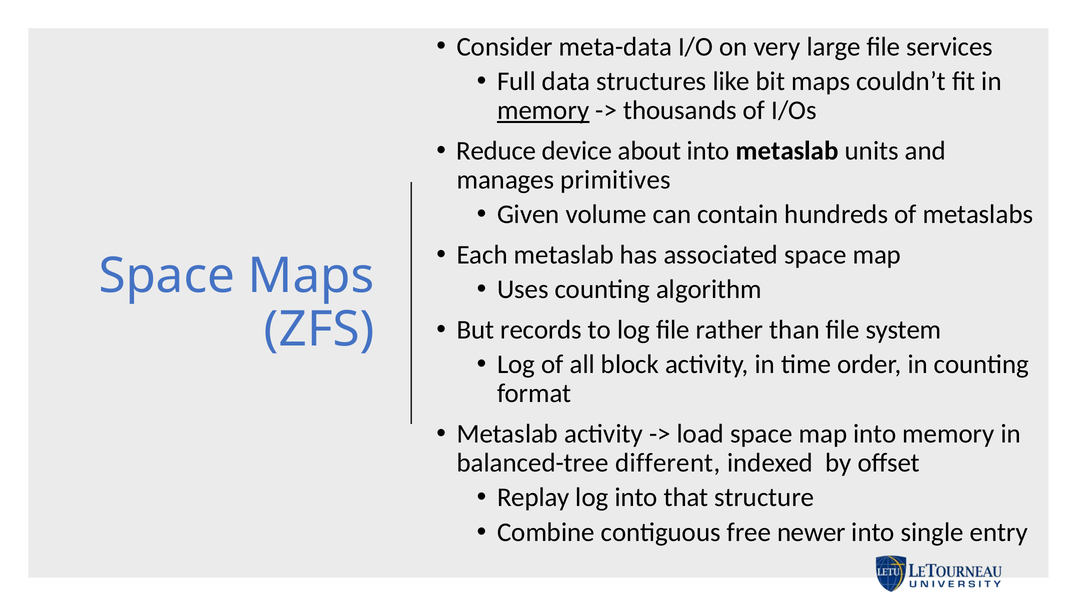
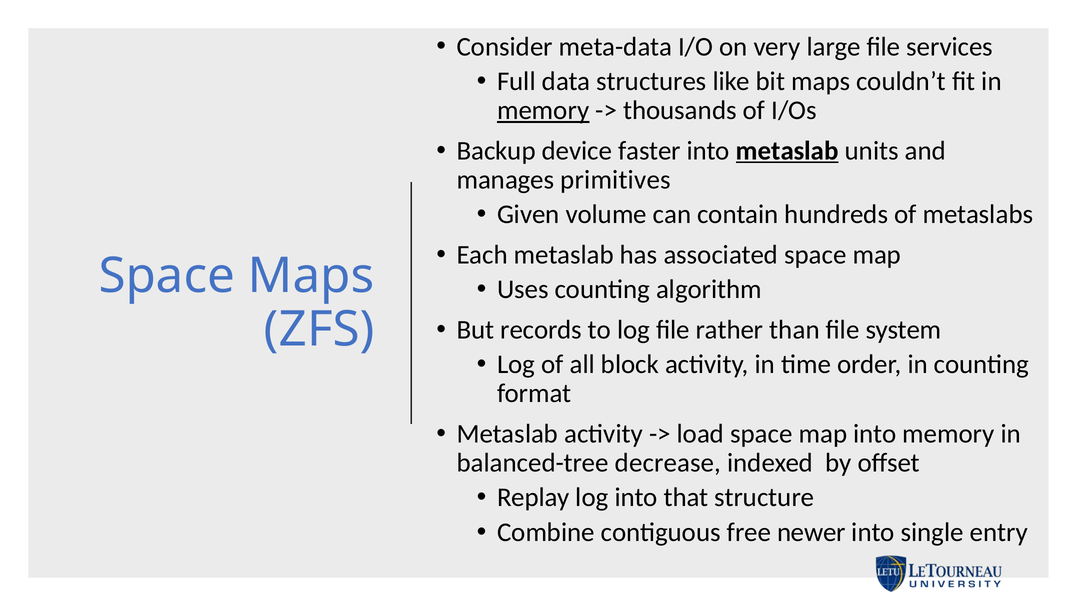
Reduce: Reduce -> Backup
about: about -> faster
metaslab at (787, 151) underline: none -> present
different: different -> decrease
